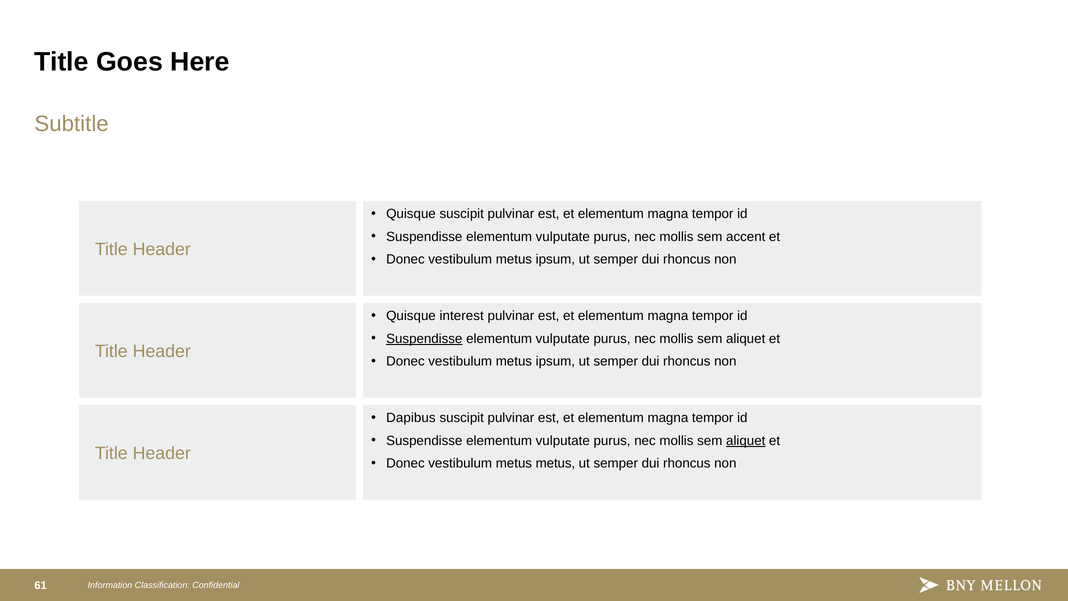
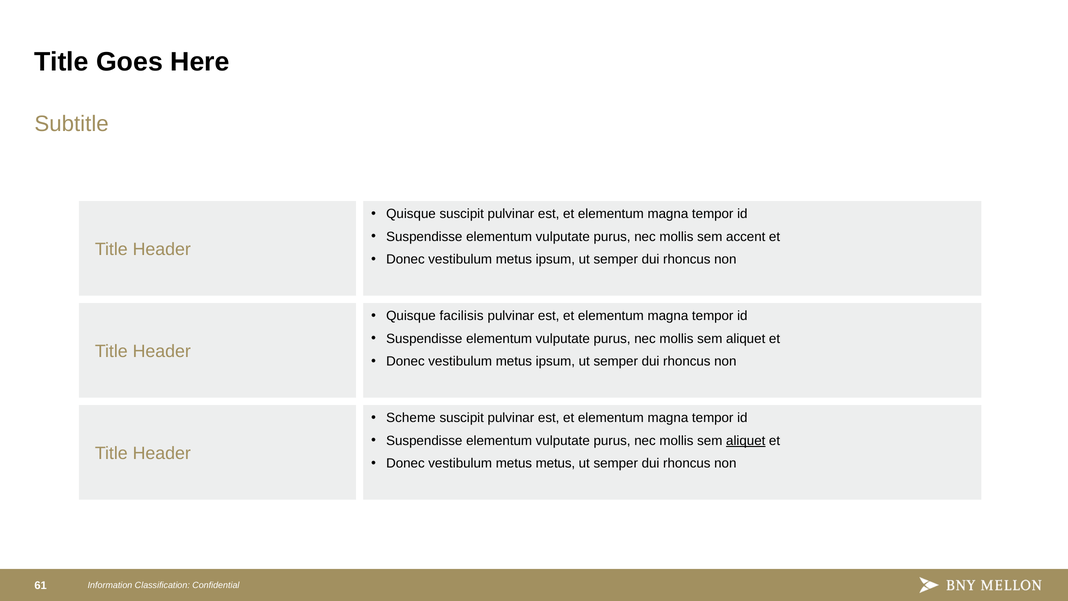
interest: interest -> facilisis
Suspendisse at (424, 339) underline: present -> none
Dapibus: Dapibus -> Scheme
